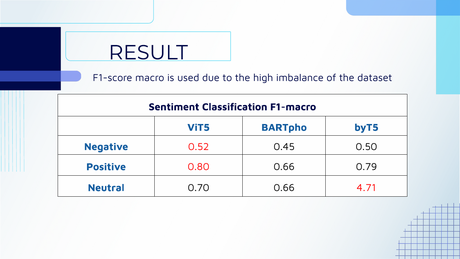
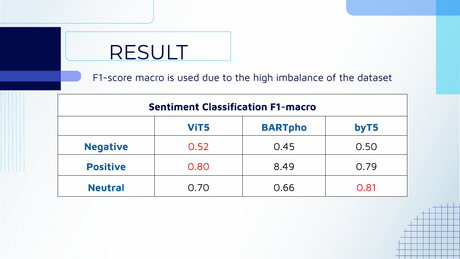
0.80 0.66: 0.66 -> 8.49
4.71: 4.71 -> 0.81
